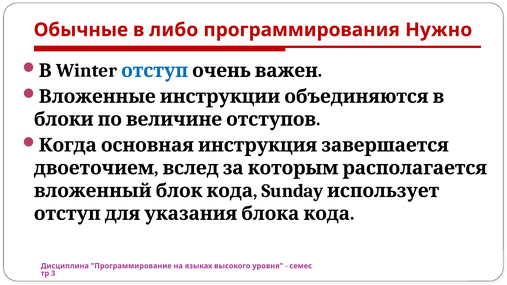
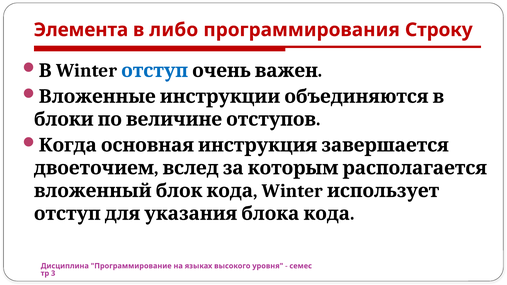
Обычные: Обычные -> Элемента
Нужно: Нужно -> Строку
Sunday at (292, 191): Sunday -> Winter
